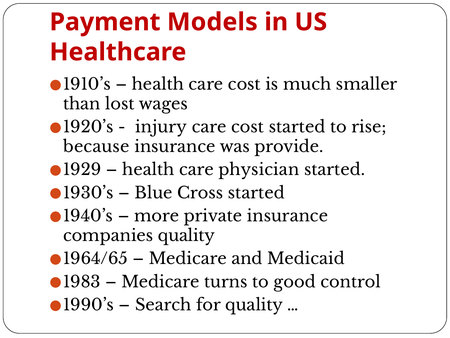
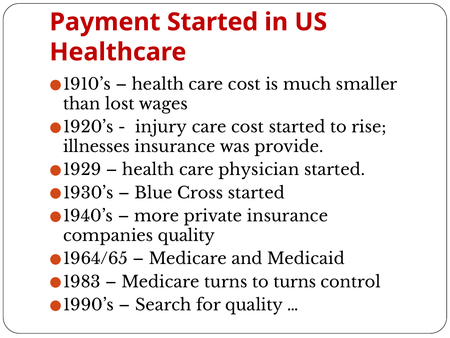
Payment Models: Models -> Started
because: because -> illnesses
to good: good -> turns
